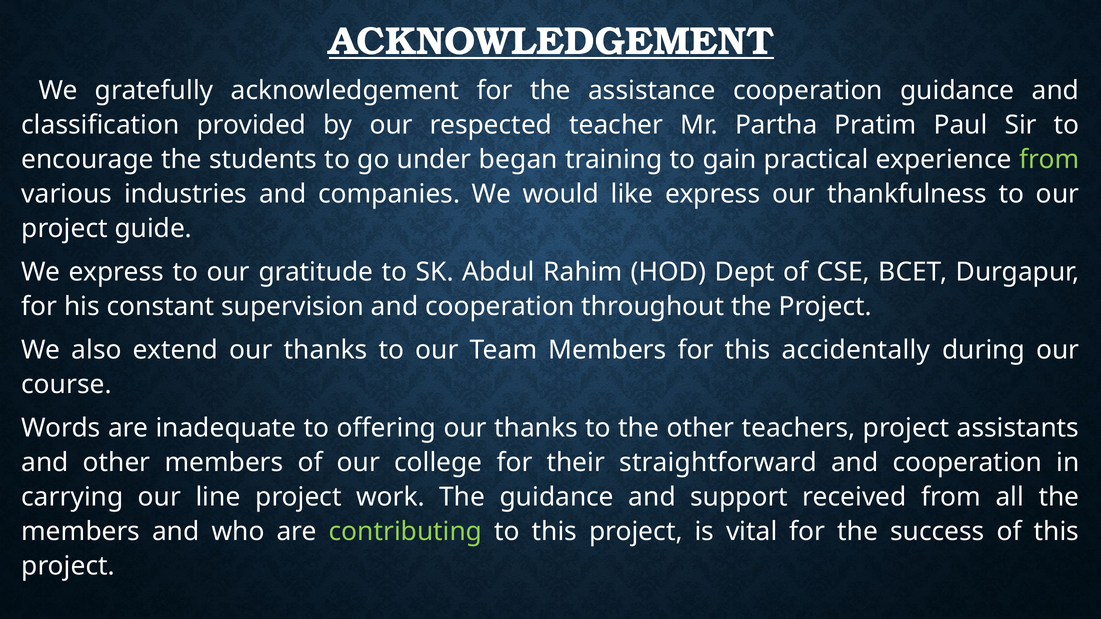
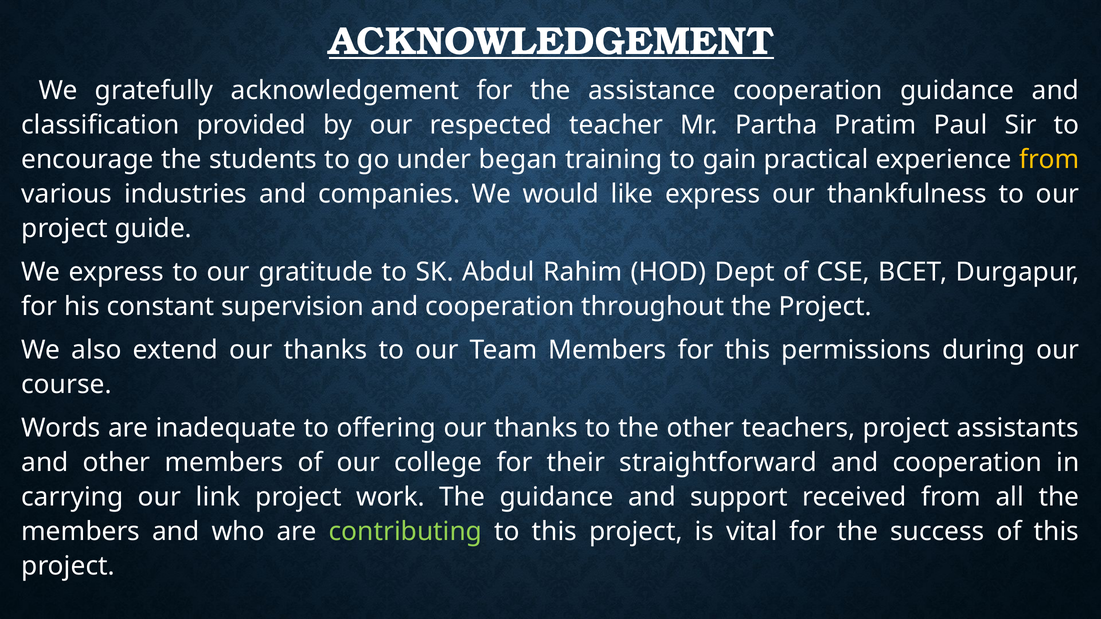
from at (1049, 160) colour: light green -> yellow
accidentally: accidentally -> permissions
line: line -> link
